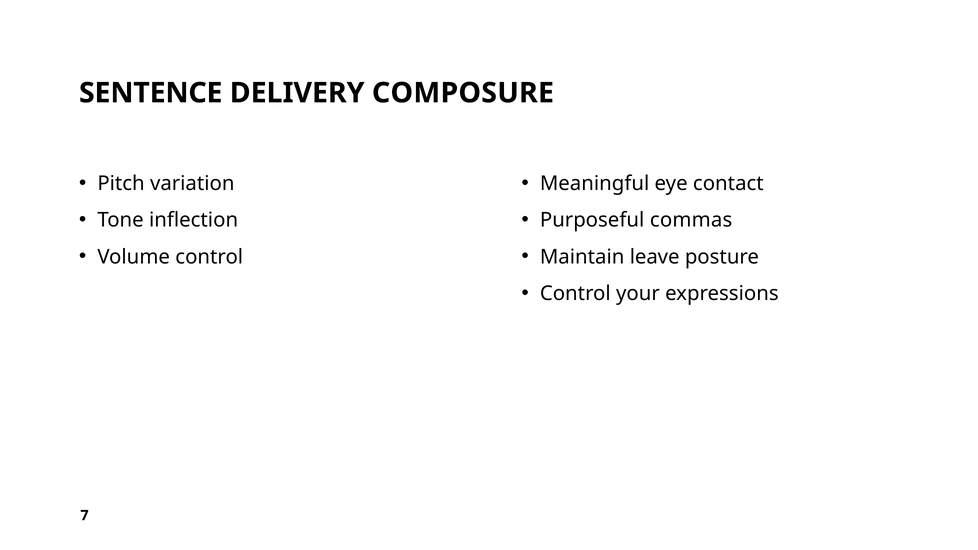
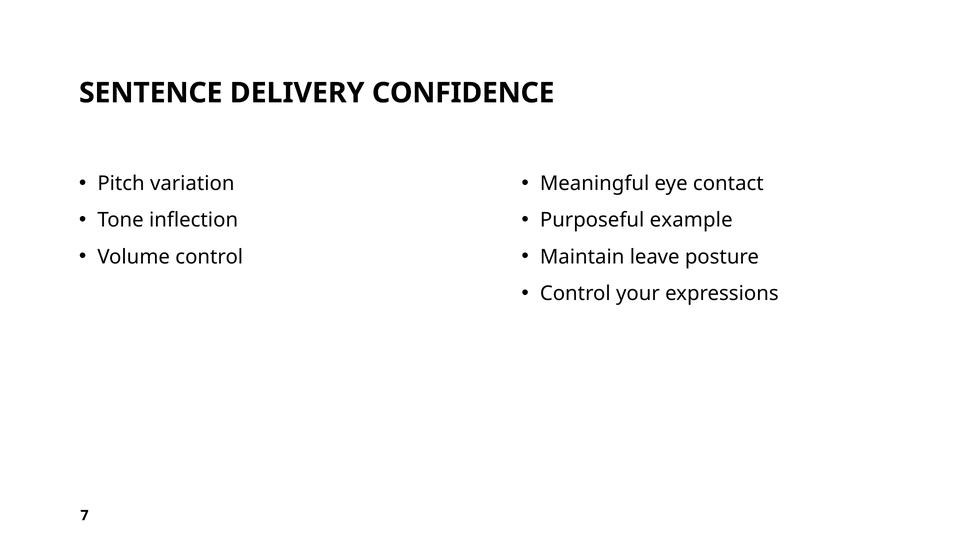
COMPOSURE: COMPOSURE -> CONFIDENCE
commas: commas -> example
